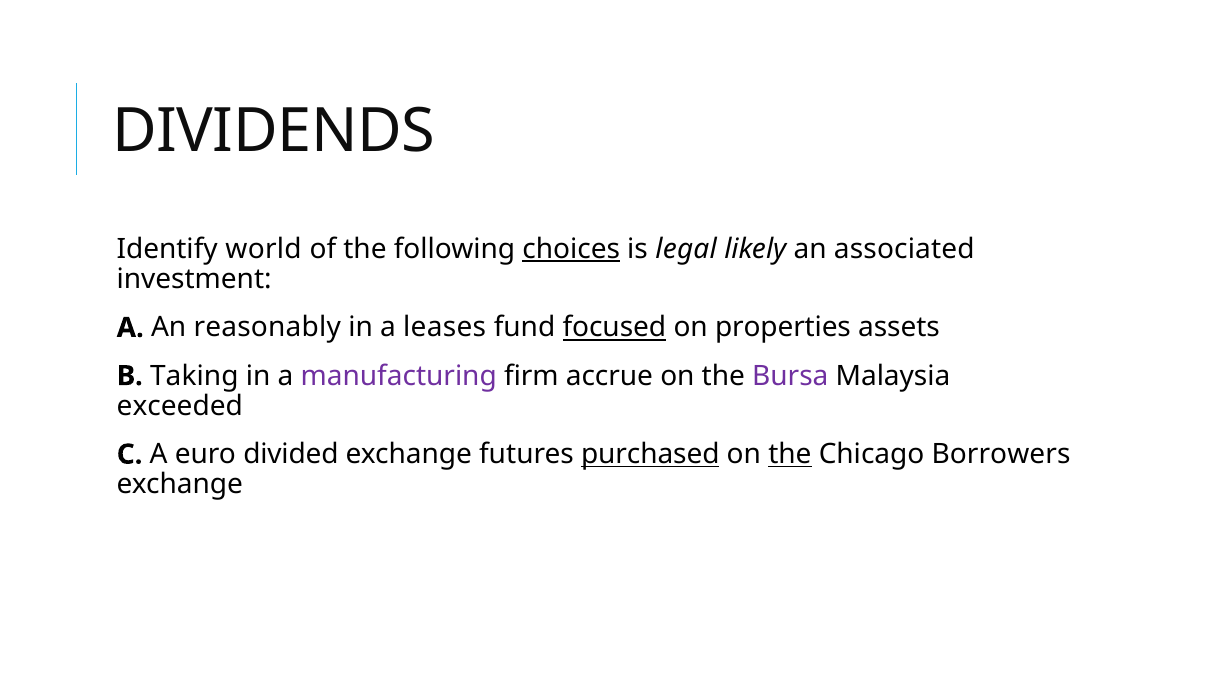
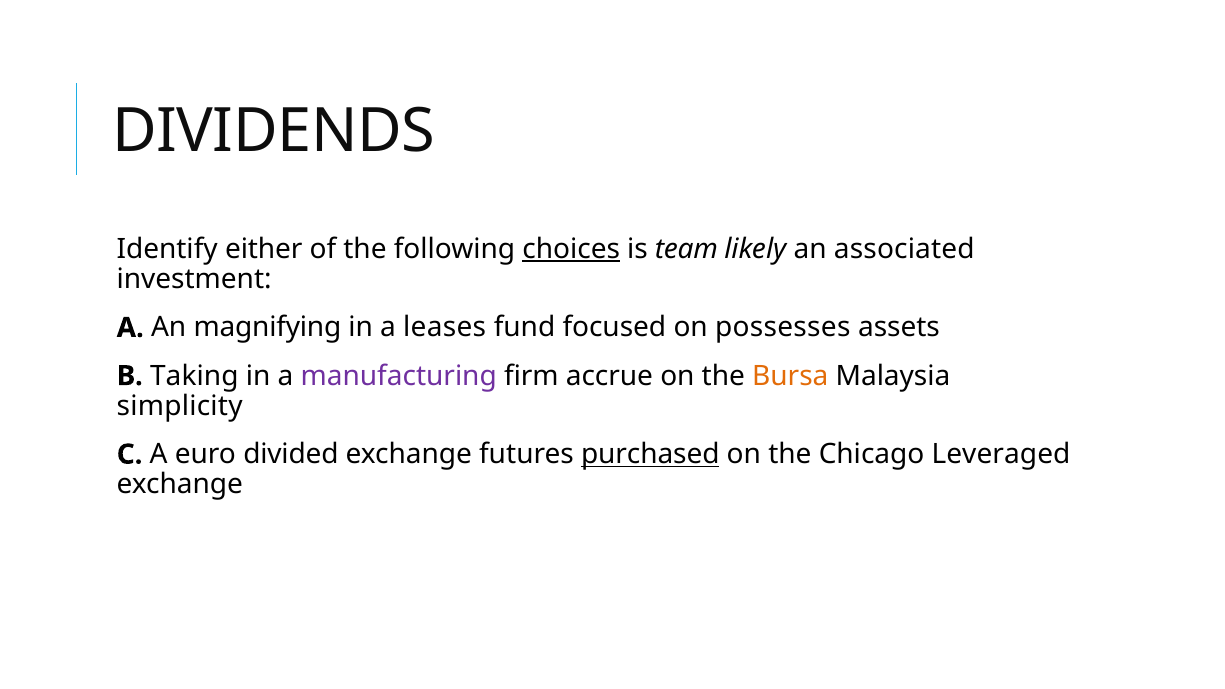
world: world -> either
legal: legal -> team
reasonably: reasonably -> magnifying
focused underline: present -> none
properties: properties -> possesses
Bursa colour: purple -> orange
exceeded: exceeded -> simplicity
the at (790, 454) underline: present -> none
Borrowers: Borrowers -> Leveraged
